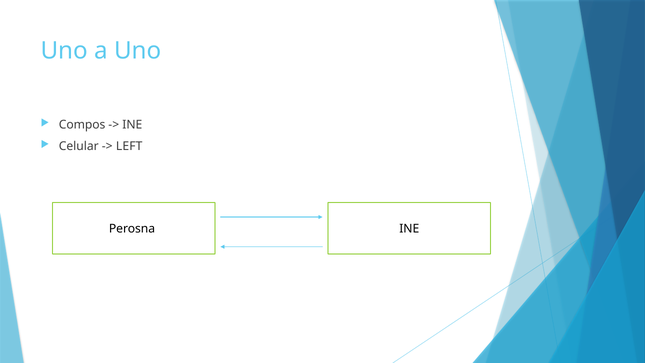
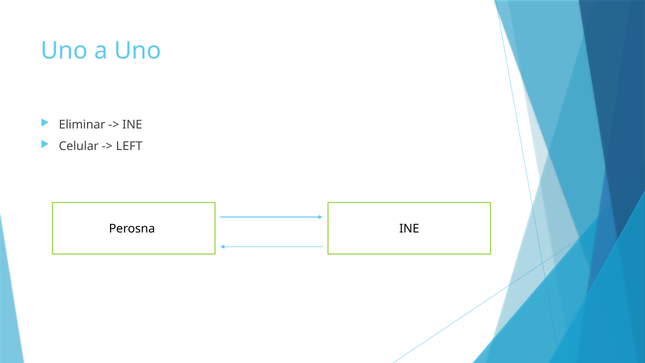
Compos: Compos -> Eliminar
